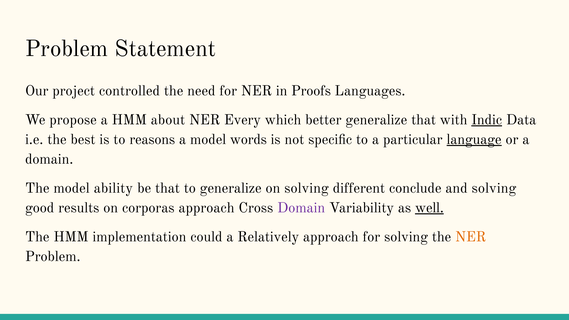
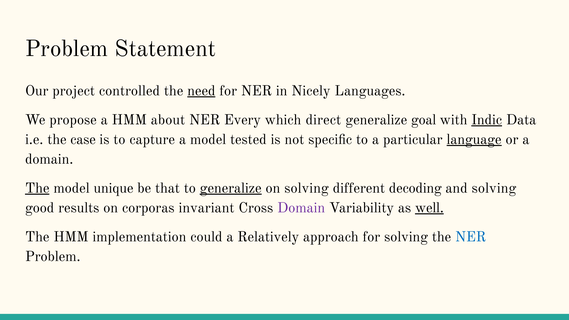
need underline: none -> present
Proofs: Proofs -> Nicely
better: better -> direct
generalize that: that -> goal
best: best -> case
reasons: reasons -> capture
words: words -> tested
The at (37, 188) underline: none -> present
ability: ability -> unique
generalize at (231, 188) underline: none -> present
conclude: conclude -> decoding
corporas approach: approach -> invariant
NER at (471, 237) colour: orange -> blue
